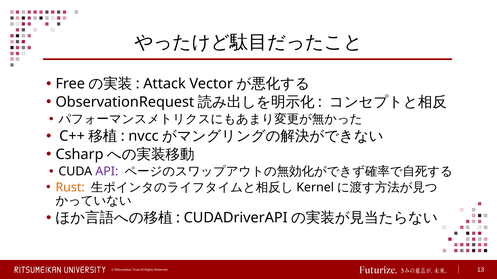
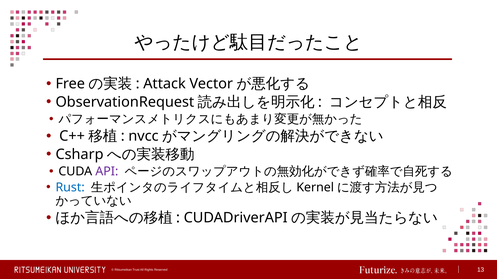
Rust colour: orange -> blue
